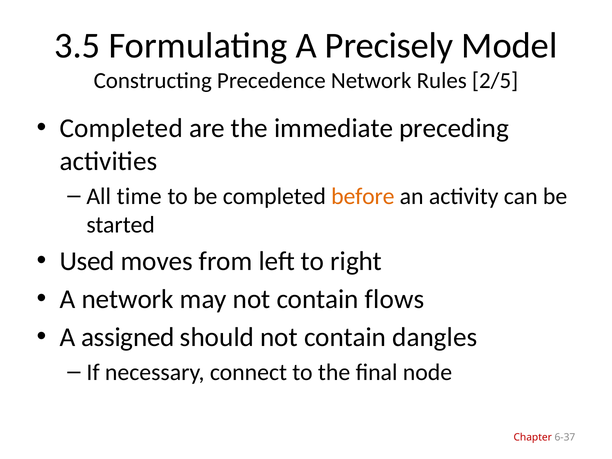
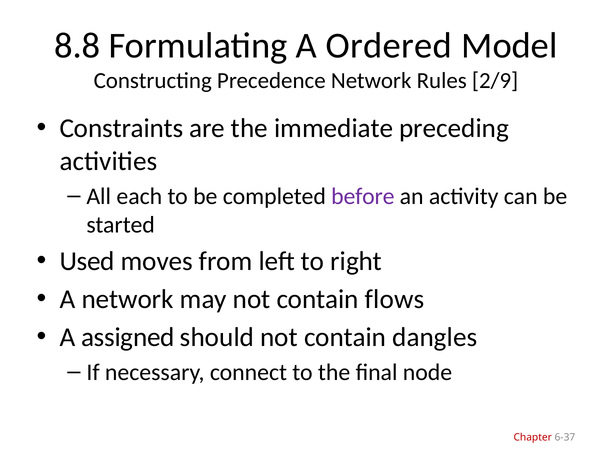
3.5: 3.5 -> 8.8
Precisely: Precisely -> Ordered
2/5: 2/5 -> 2/9
Completed at (121, 128): Completed -> Constraints
time: time -> each
before colour: orange -> purple
